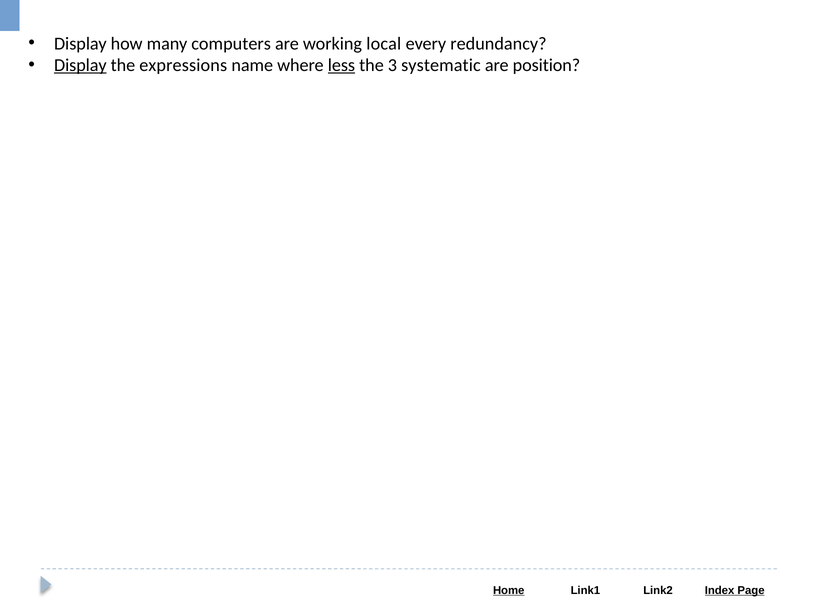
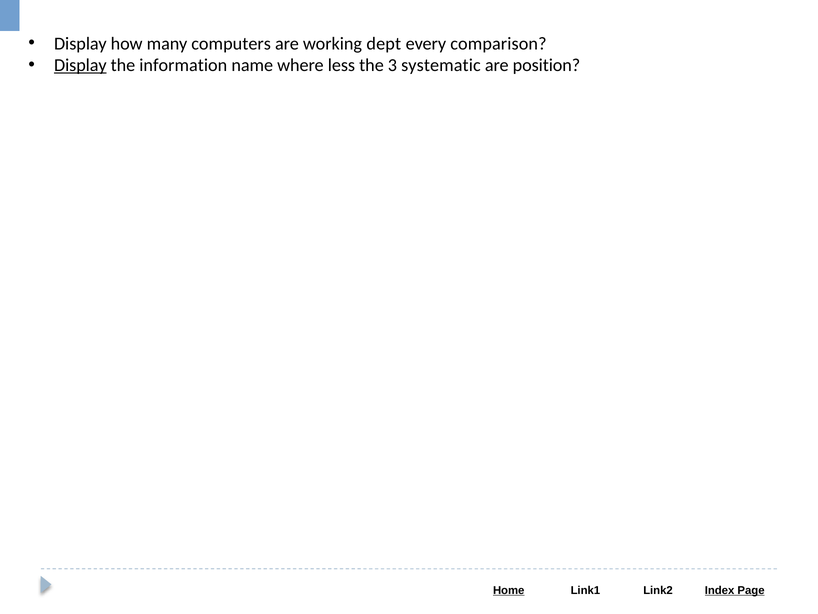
local: local -> dept
redundancy: redundancy -> comparison
expressions: expressions -> information
less underline: present -> none
